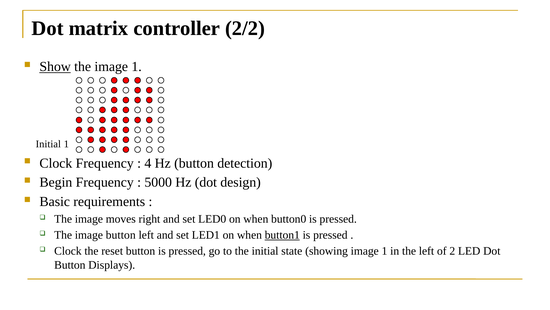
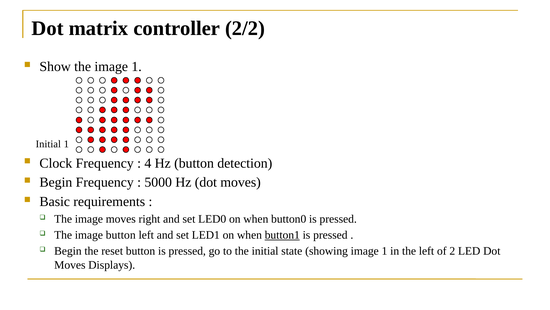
Show underline: present -> none
Hz dot design: design -> moves
Clock at (68, 251): Clock -> Begin
Button at (70, 264): Button -> Moves
